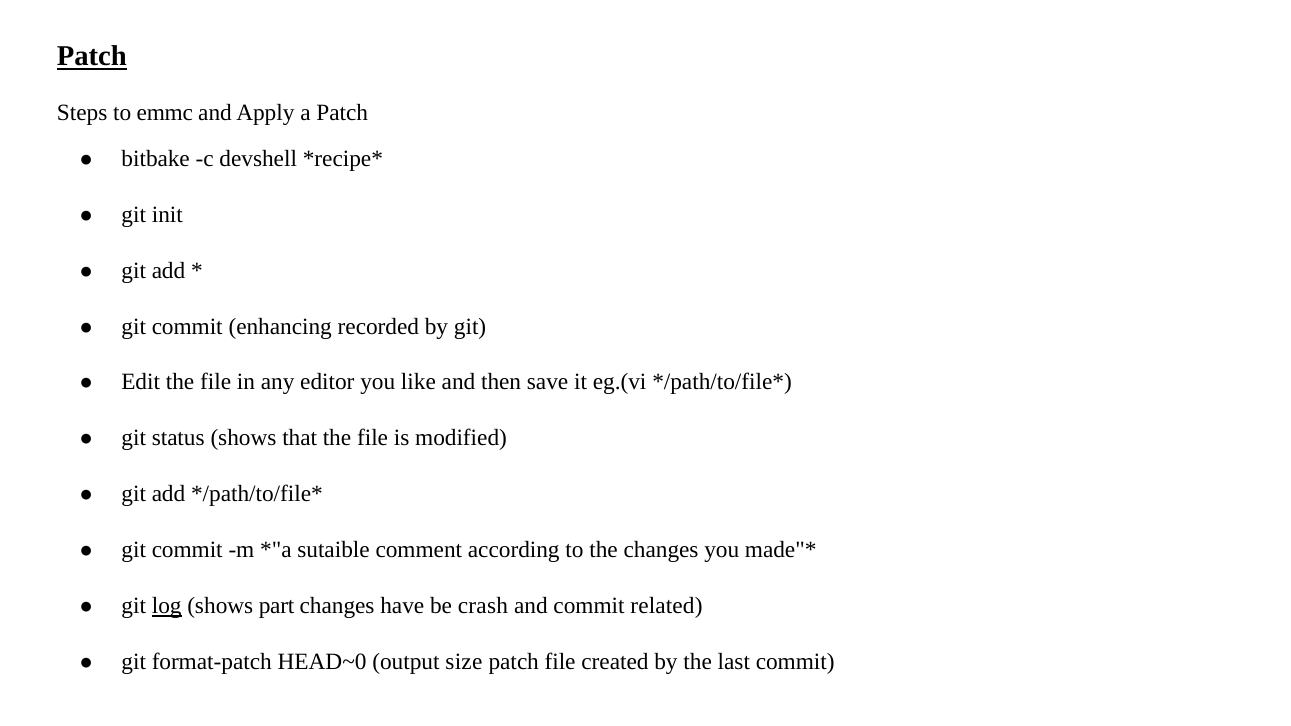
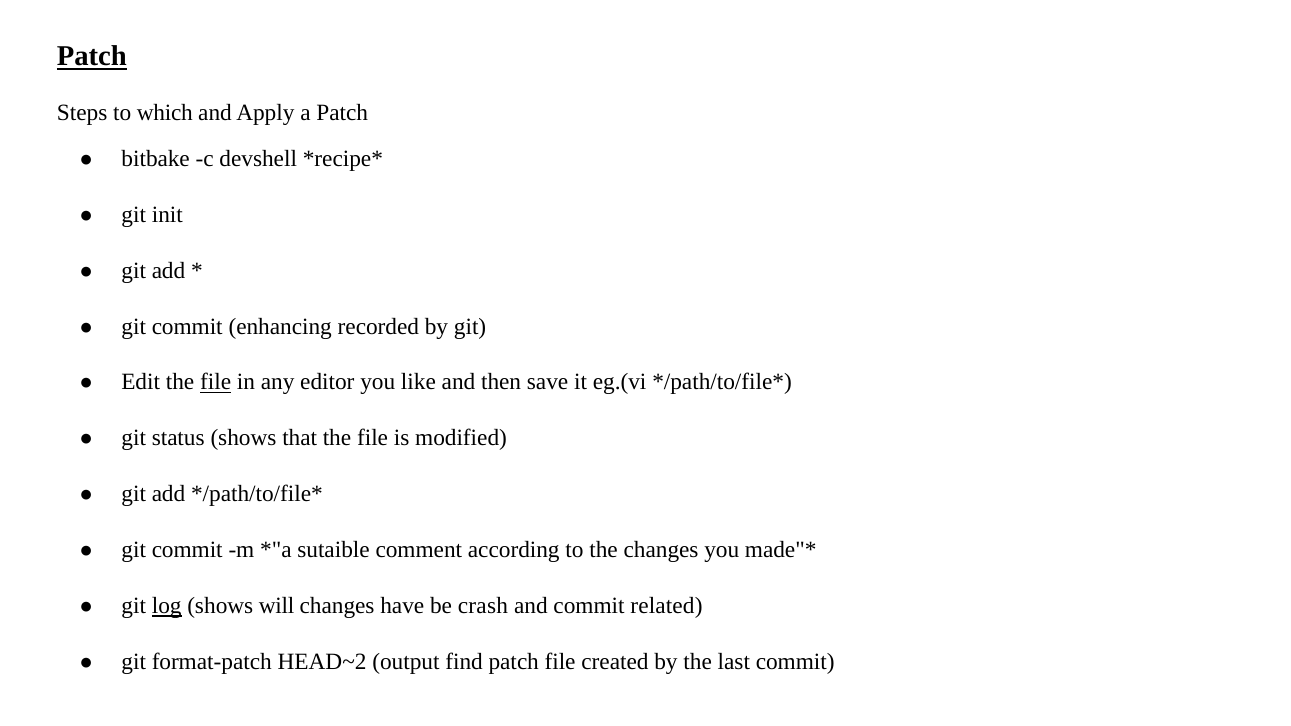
emmc: emmc -> which
file at (216, 382) underline: none -> present
part: part -> will
HEAD~0: HEAD~0 -> HEAD~2
size: size -> find
